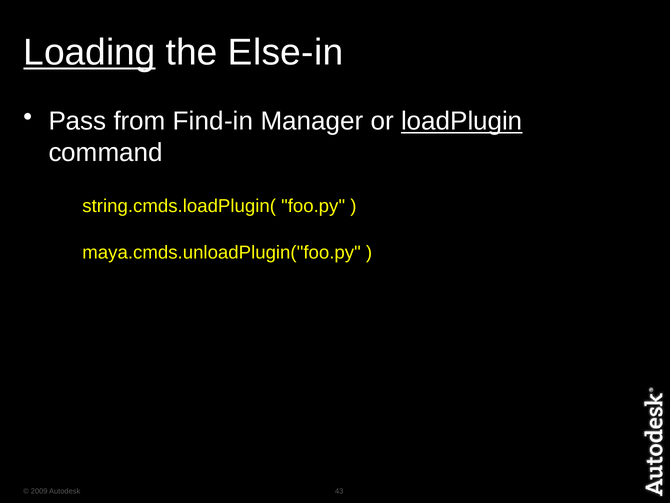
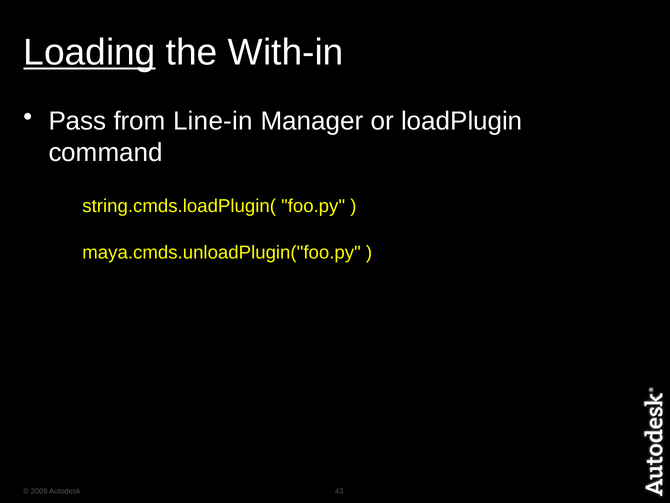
Else-in: Else-in -> With-in
Find-in: Find-in -> Line-in
loadPlugin underline: present -> none
